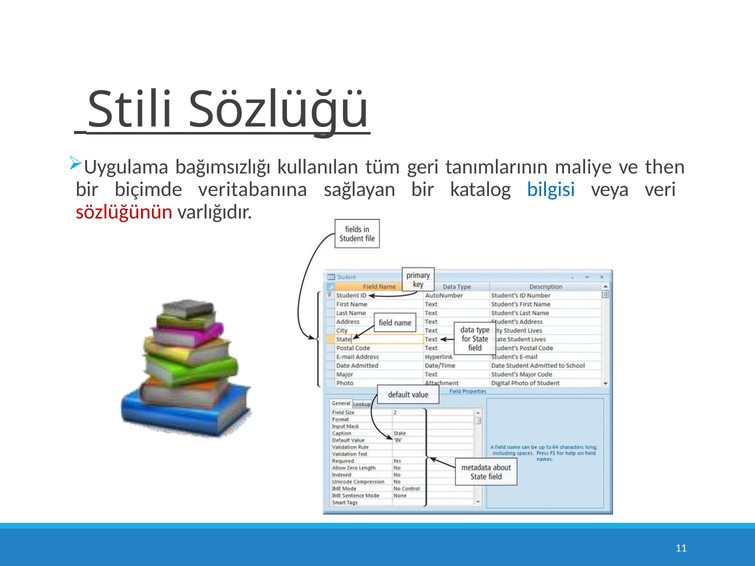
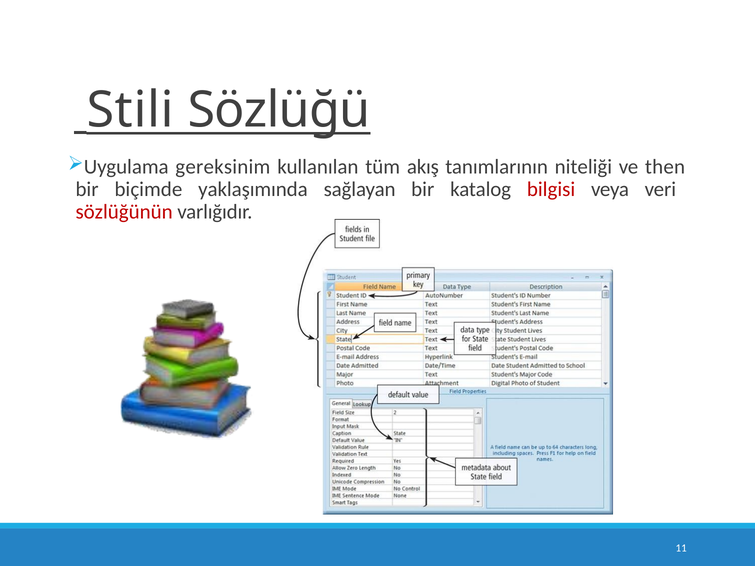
bağımsızlığı: bağımsızlığı -> gereksinim
geri: geri -> akış
maliye: maliye -> niteliği
veritabanına: veritabanına -> yaklaşımında
bilgisi colour: blue -> red
